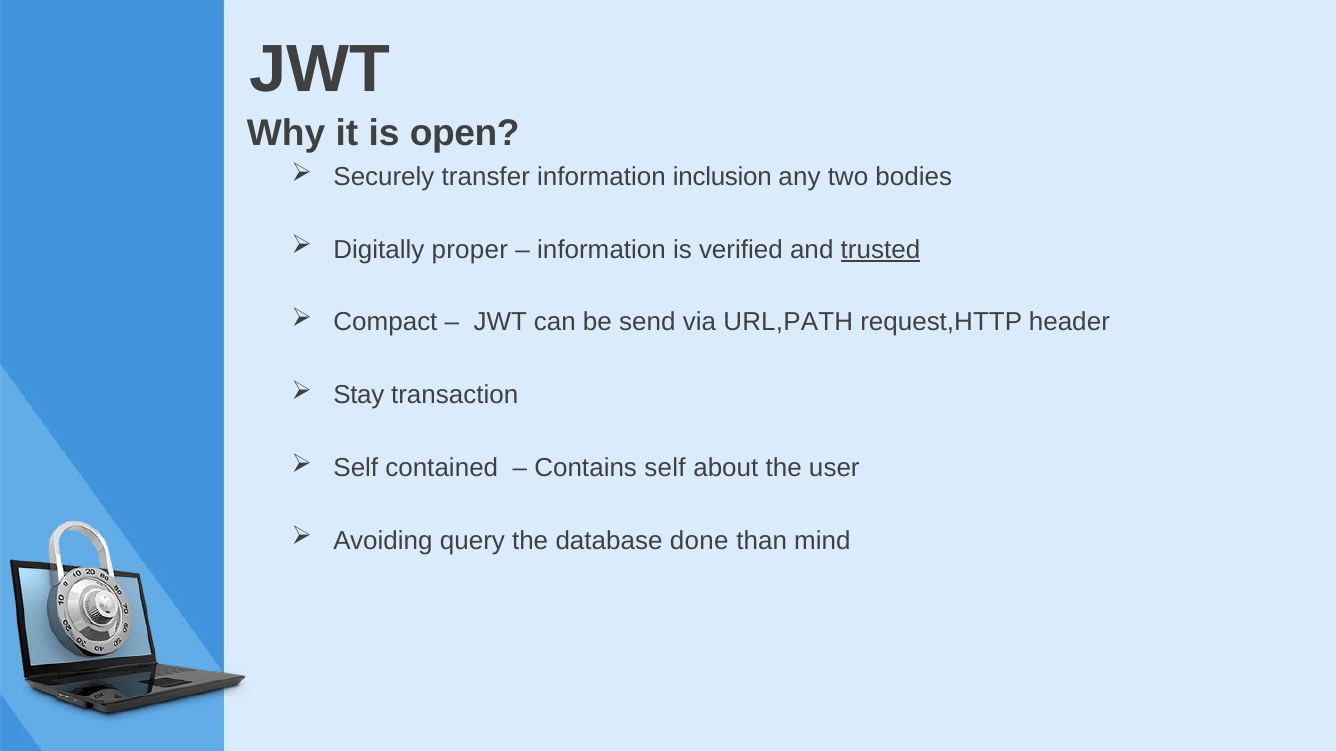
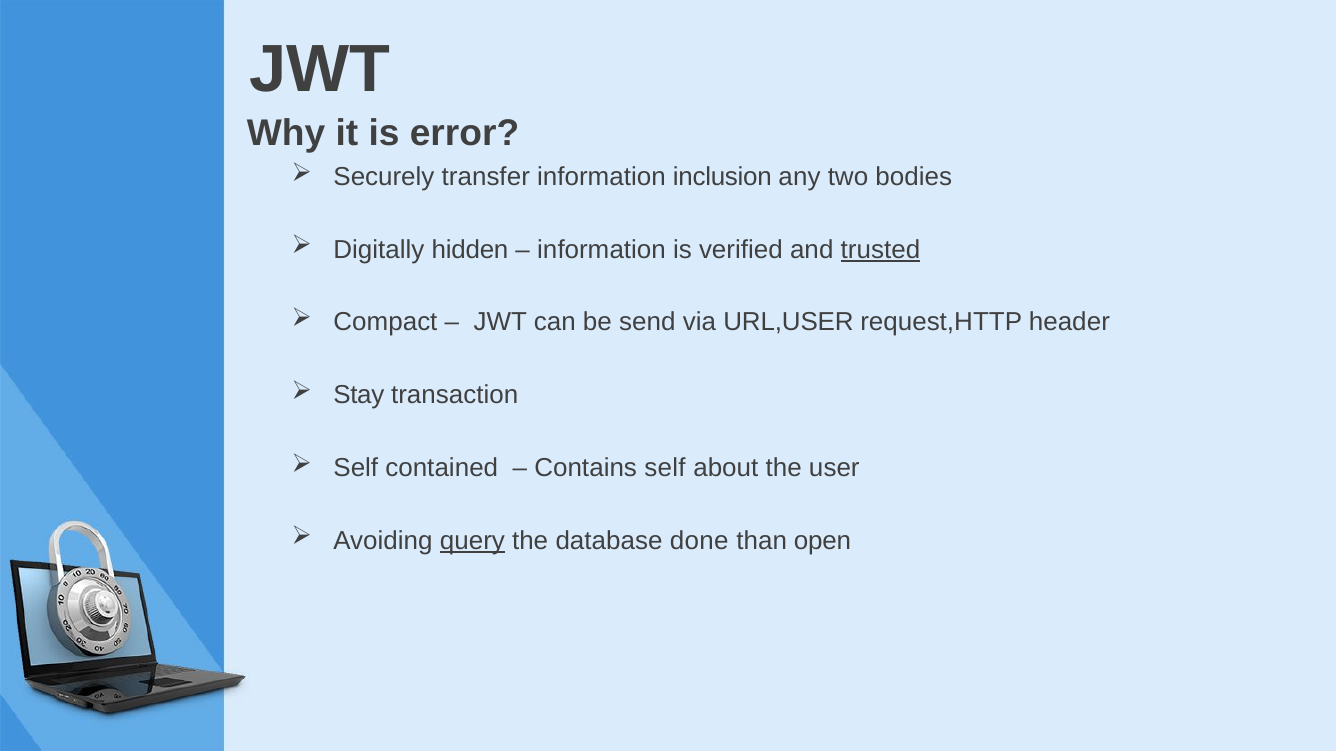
open: open -> error
proper: proper -> hidden
URL,PATH: URL,PATH -> URL,USER
query underline: none -> present
mind: mind -> open
